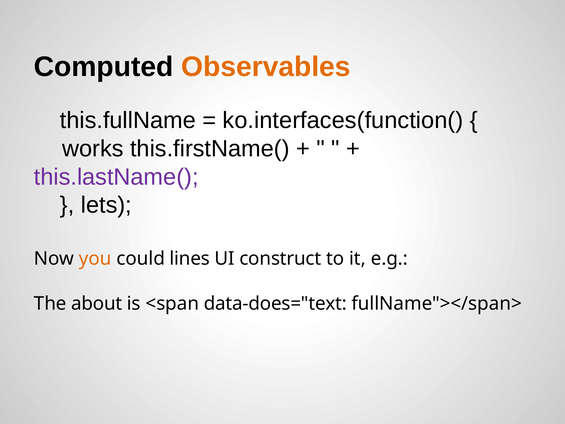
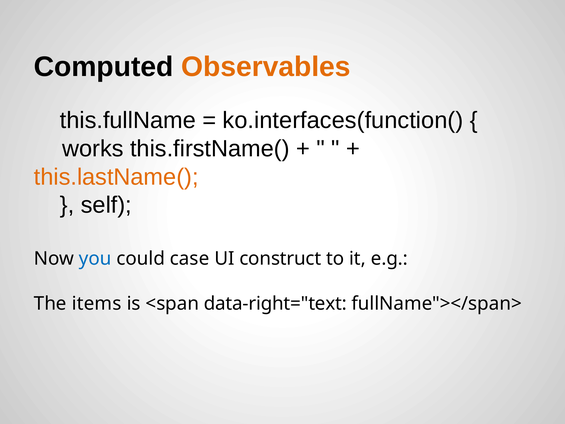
this.lastName( colour: purple -> orange
lets: lets -> self
you colour: orange -> blue
lines: lines -> case
about: about -> items
data-does="text: data-does="text -> data-right="text
